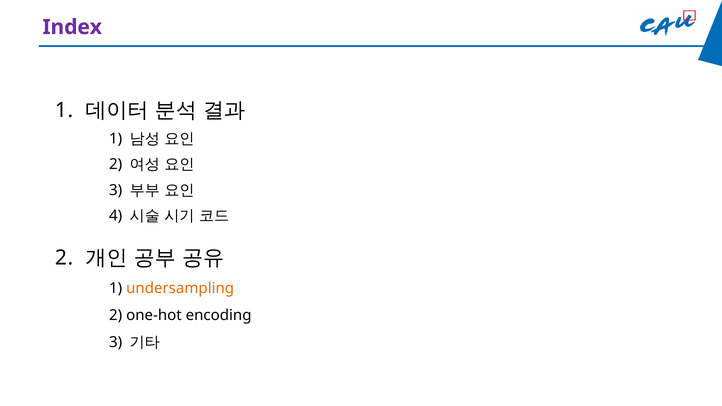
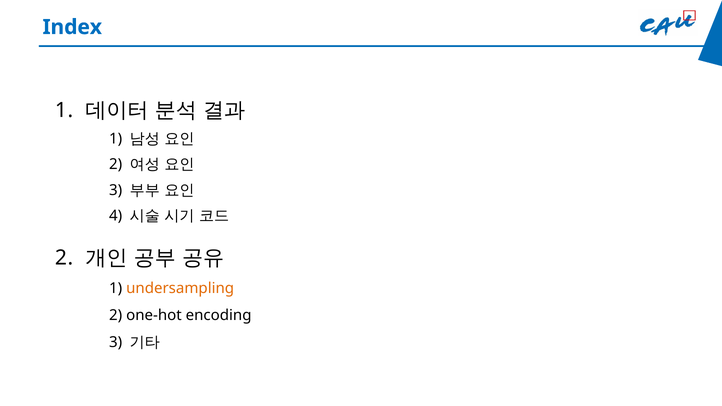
Index colour: purple -> blue
